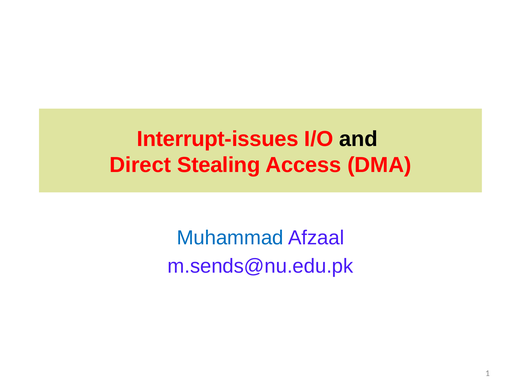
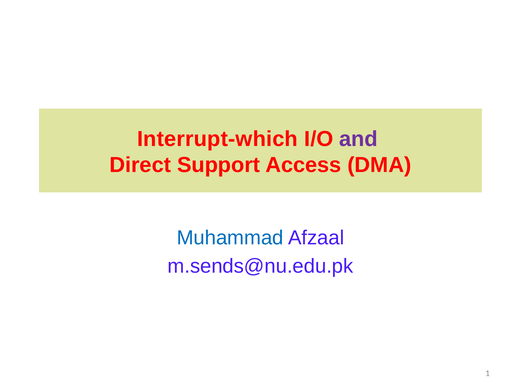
Interrupt-issues: Interrupt-issues -> Interrupt-which
and colour: black -> purple
Stealing: Stealing -> Support
